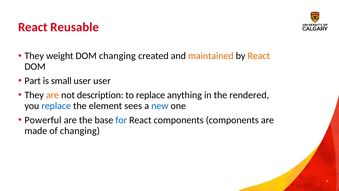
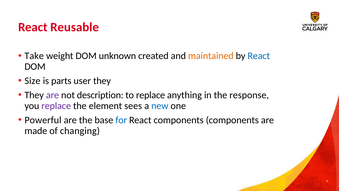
They at (34, 56): They -> Take
DOM changing: changing -> unknown
React at (259, 56) colour: orange -> blue
Part: Part -> Size
small: small -> parts
user user: user -> they
are at (53, 95) colour: orange -> purple
rendered: rendered -> response
replace at (56, 106) colour: blue -> purple
